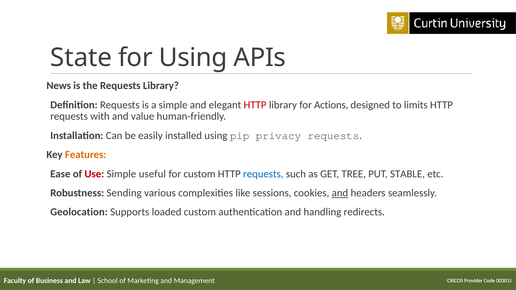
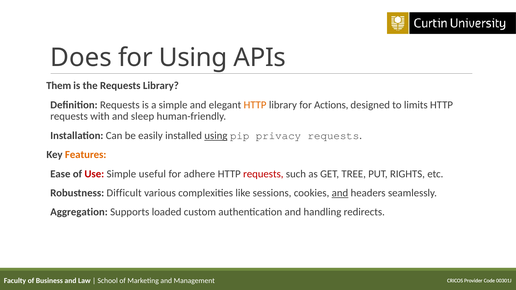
State: State -> Does
News: News -> Them
HTTP at (255, 105) colour: red -> orange
value: value -> sleep
using at (216, 136) underline: none -> present
for custom: custom -> adhere
requests at (263, 174) colour: blue -> red
STABLE: STABLE -> RIGHTS
Sending: Sending -> Difficult
Geolocation: Geolocation -> Aggregation
